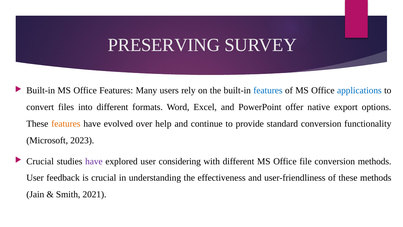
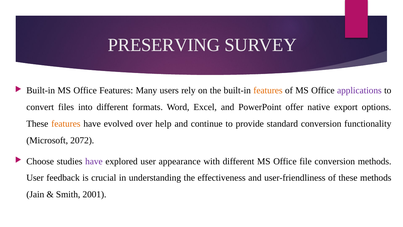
features at (268, 90) colour: blue -> orange
applications colour: blue -> purple
2023: 2023 -> 2072
Crucial at (40, 161): Crucial -> Choose
considering: considering -> appearance
2021: 2021 -> 2001
